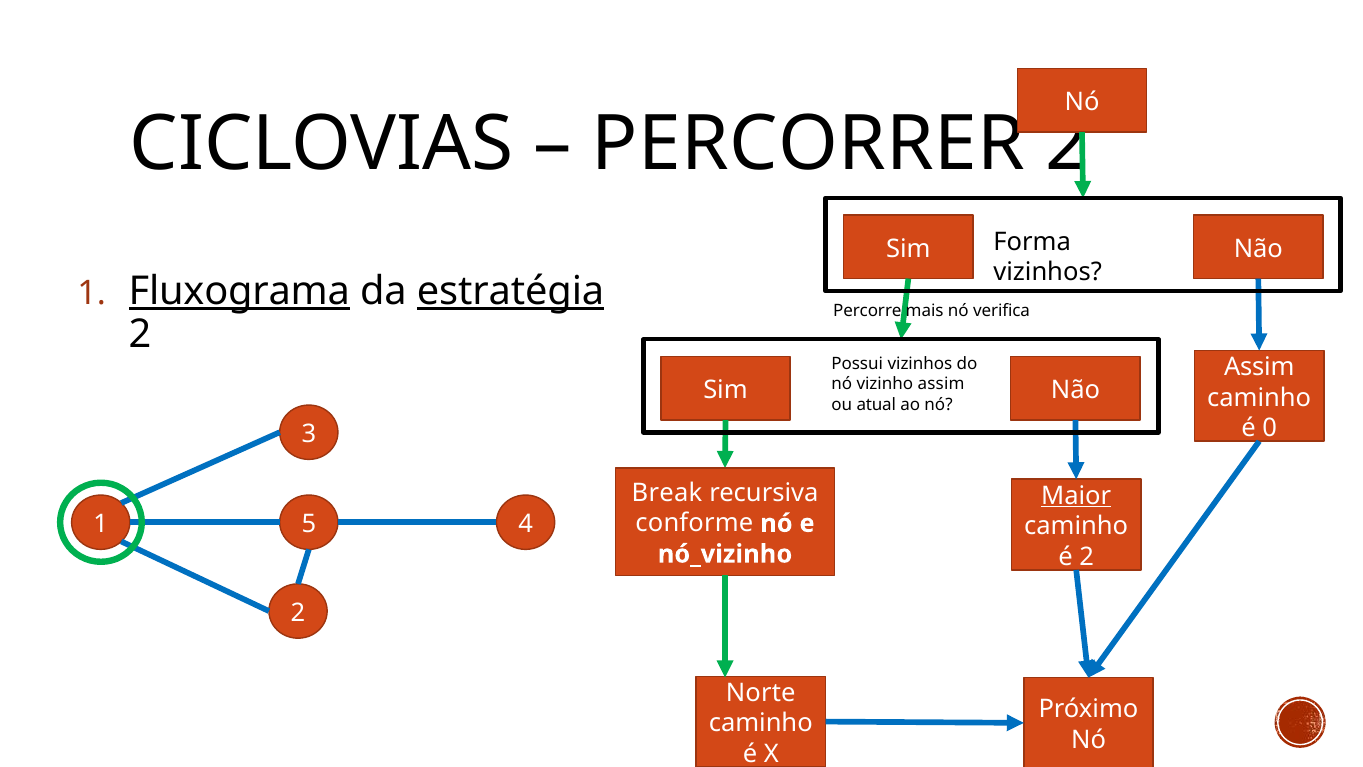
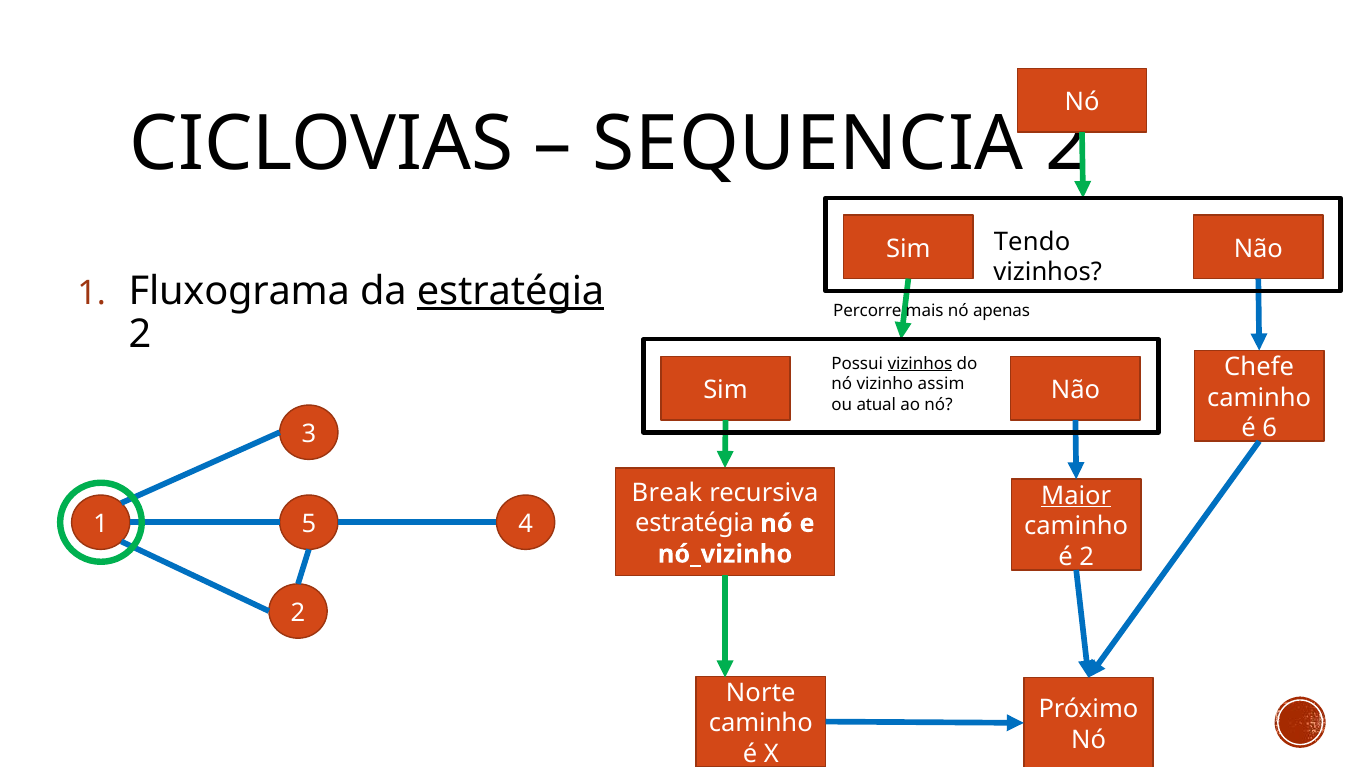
PERCORRER: PERCORRER -> SEQUENCIA
Forma: Forma -> Tendo
Fluxograma underline: present -> none
verifica: verifica -> apenas
vizinhos at (920, 363) underline: none -> present
Assim at (1259, 367): Assim -> Chefe
0: 0 -> 6
conforme at (694, 523): conforme -> estratégia
